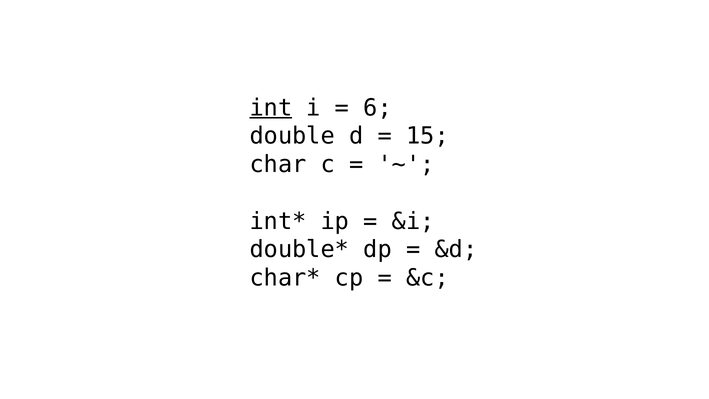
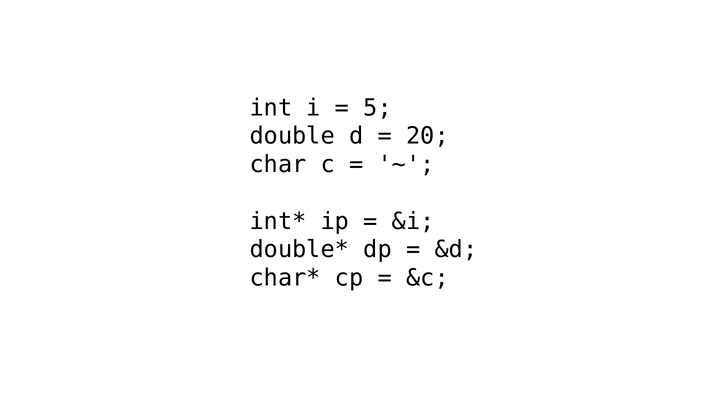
int underline: present -> none
6: 6 -> 5
15: 15 -> 20
